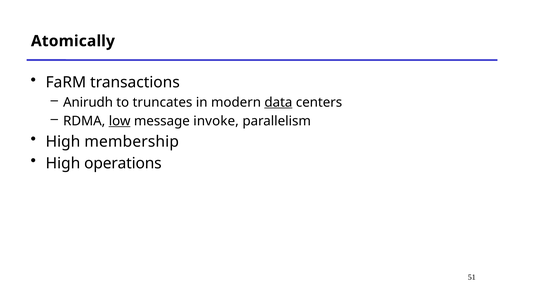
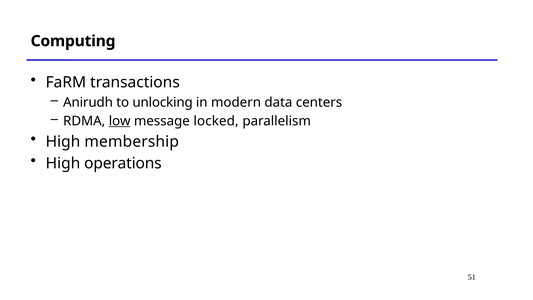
Atomically: Atomically -> Computing
truncates: truncates -> unlocking
data underline: present -> none
invoke: invoke -> locked
